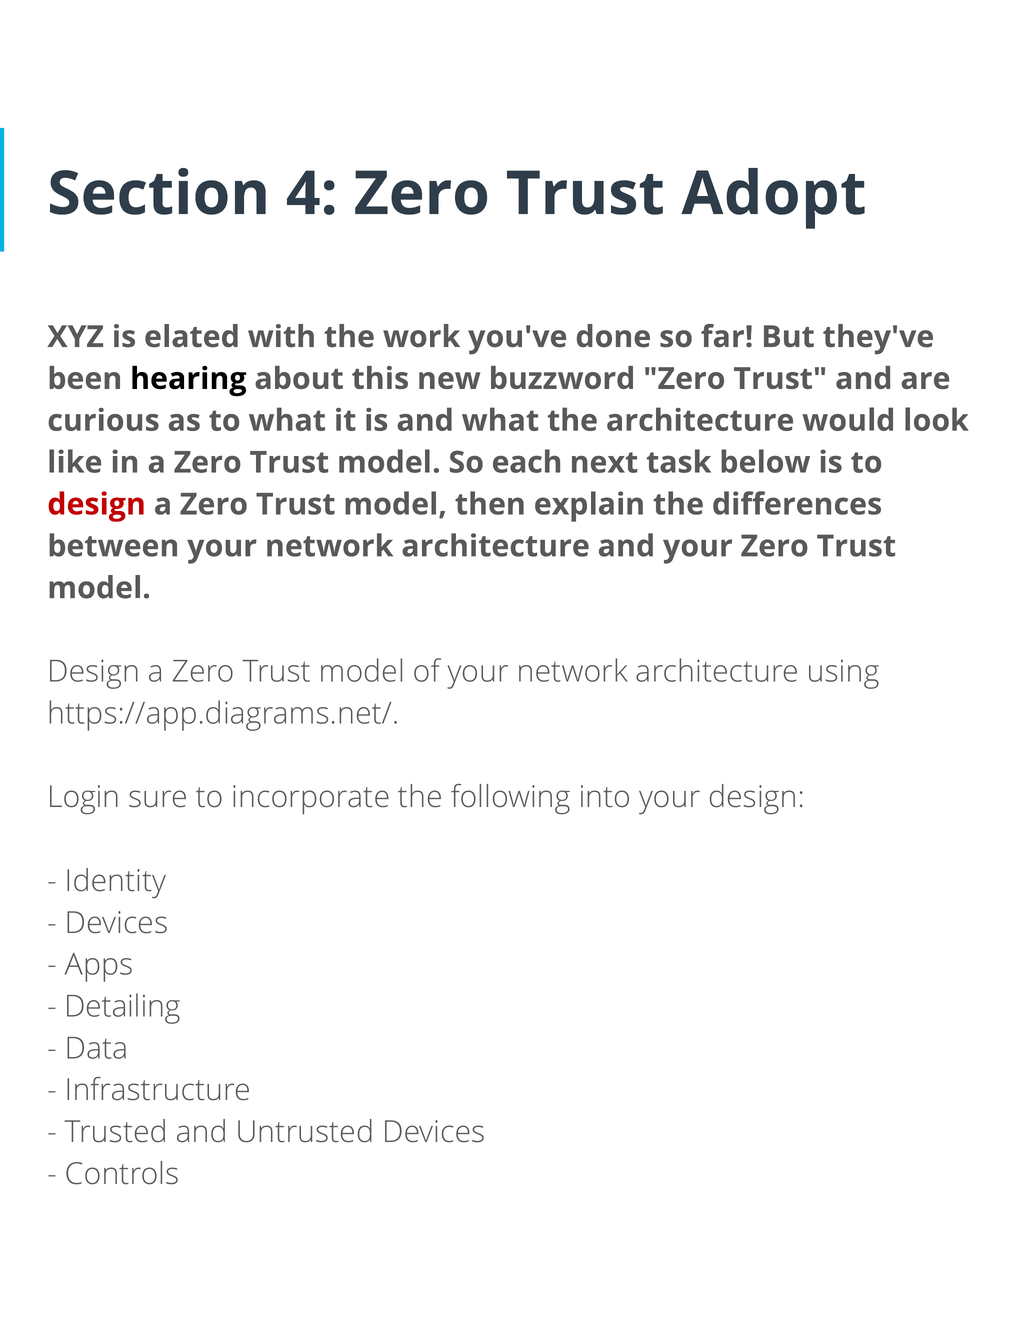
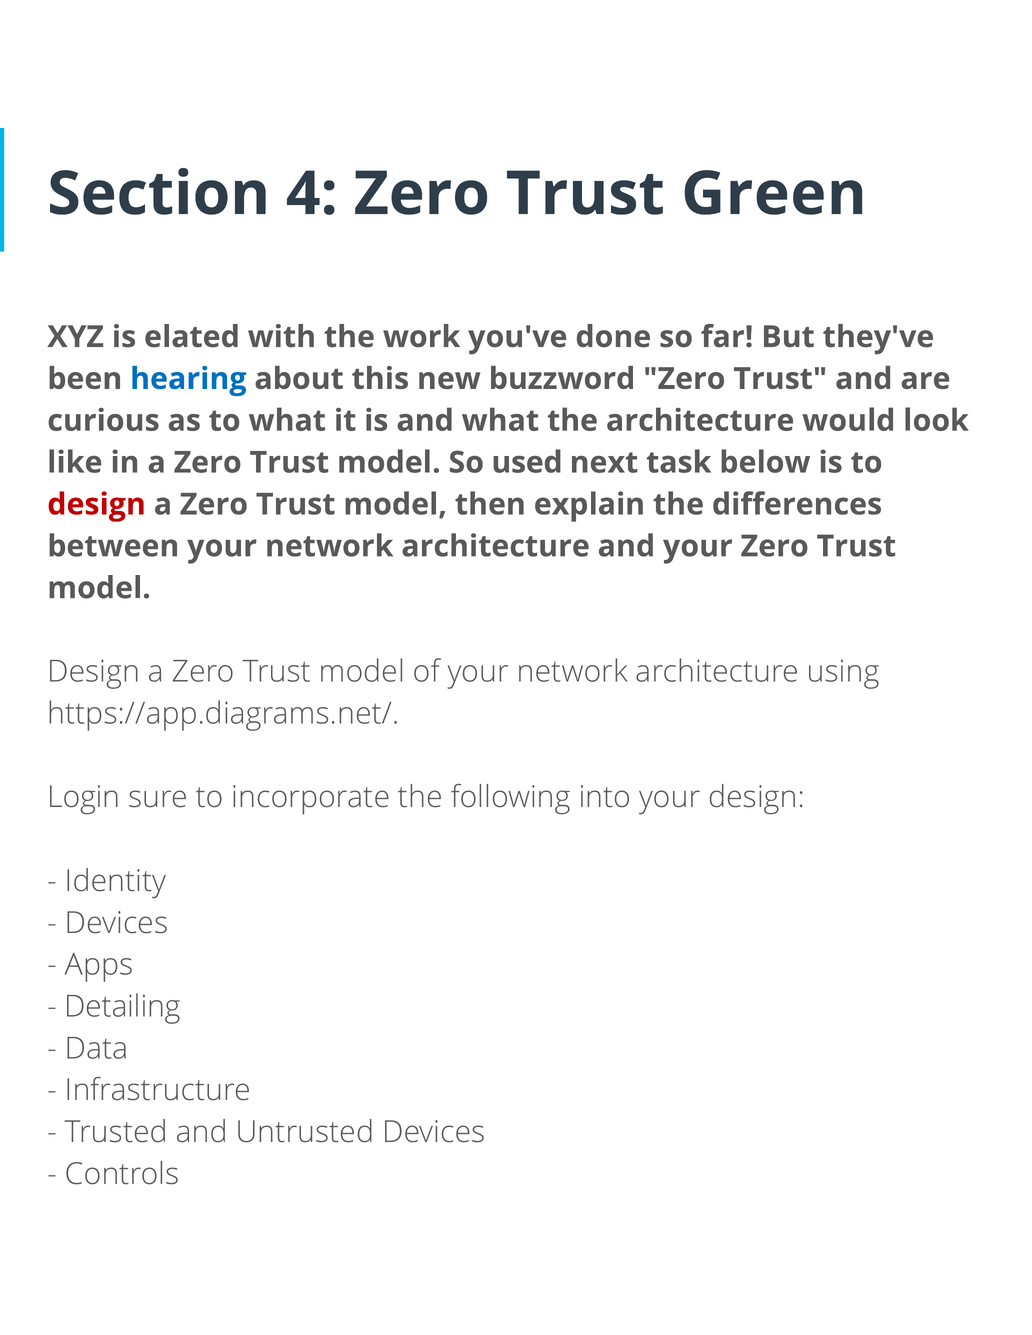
Adopt: Adopt -> Green
hearing colour: black -> blue
each: each -> used
